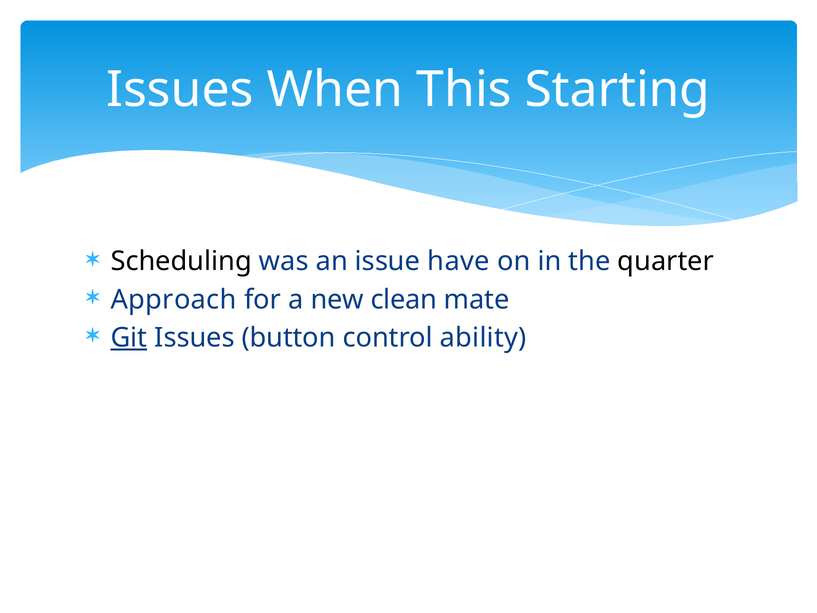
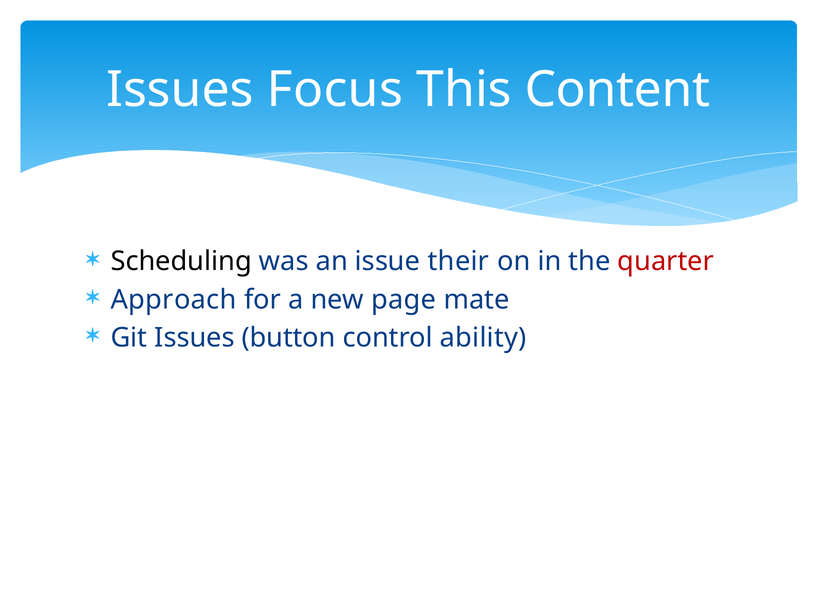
When: When -> Focus
Starting: Starting -> Content
have: have -> their
quarter colour: black -> red
clean: clean -> page
Git underline: present -> none
